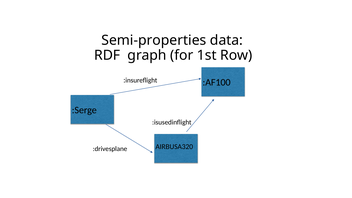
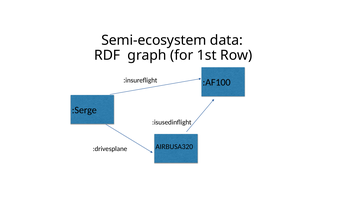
Semi-properties: Semi-properties -> Semi-ecosystem
